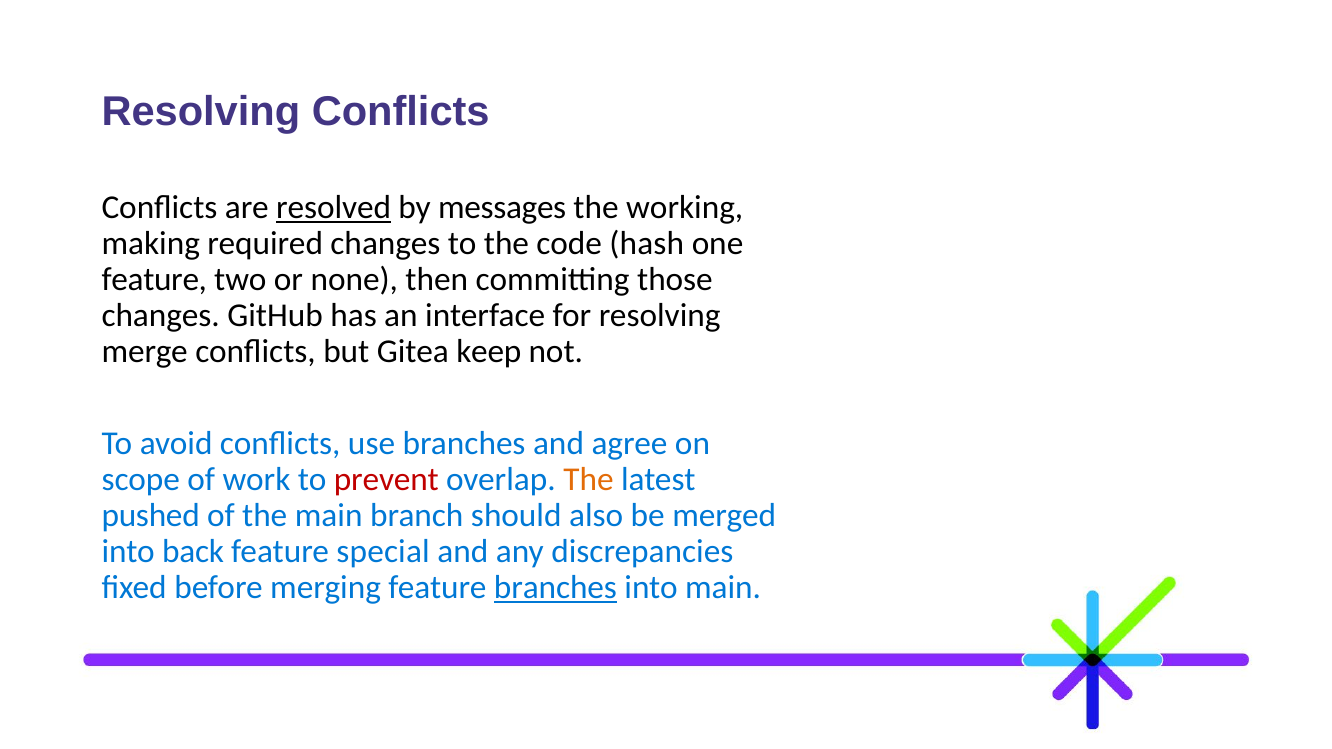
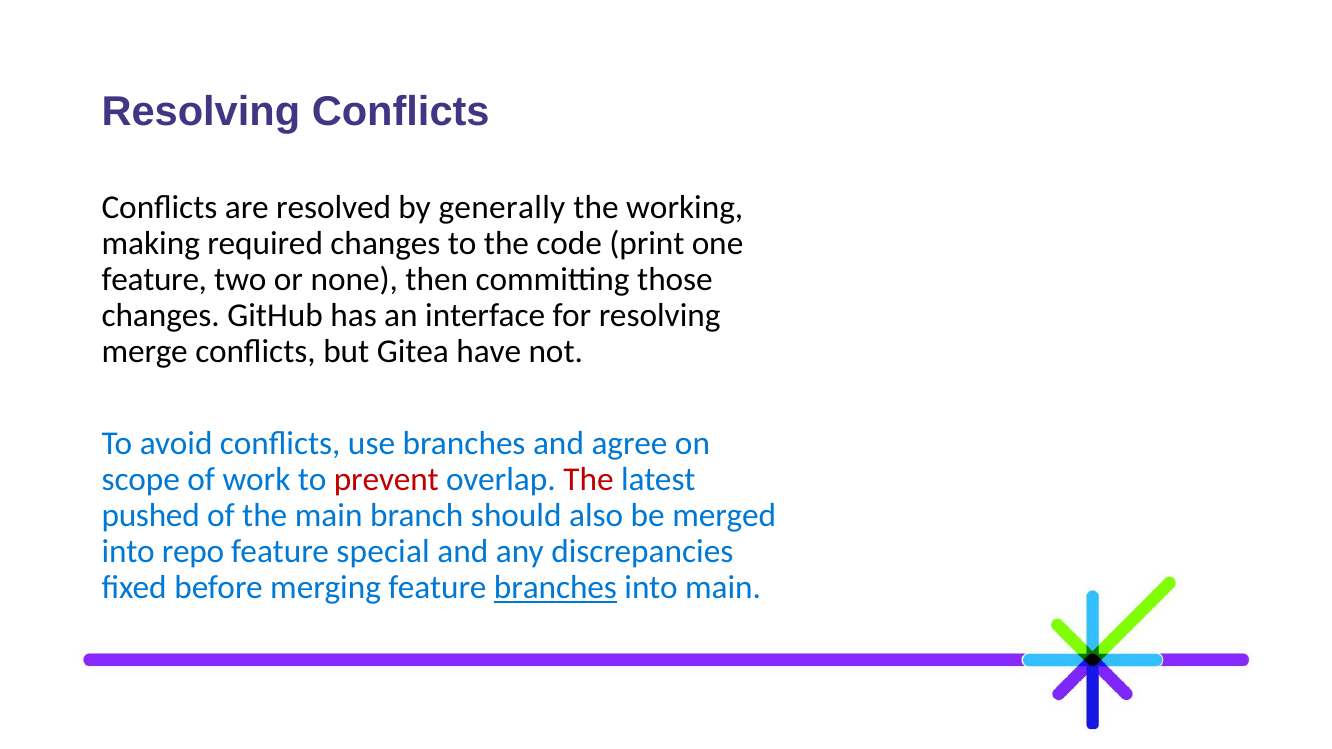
resolved underline: present -> none
messages: messages -> generally
hash: hash -> print
keep: keep -> have
The at (588, 480) colour: orange -> red
back: back -> repo
